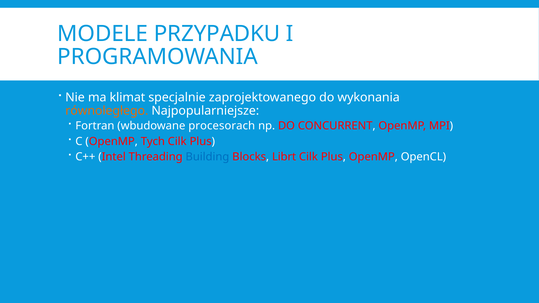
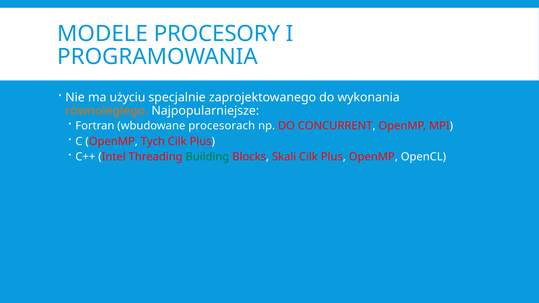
PRZYPADKU: PRZYPADKU -> PROCESORY
klimat: klimat -> użyciu
Building colour: blue -> green
Librt: Librt -> Skali
